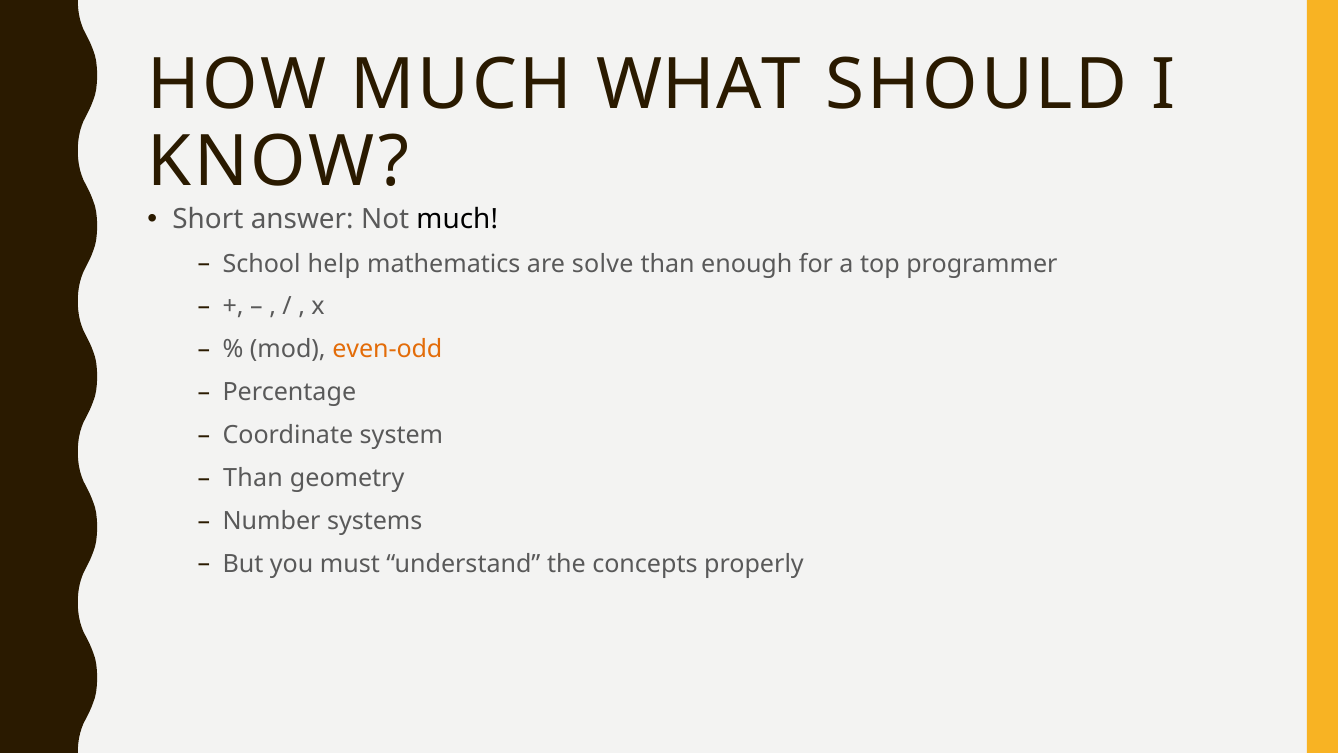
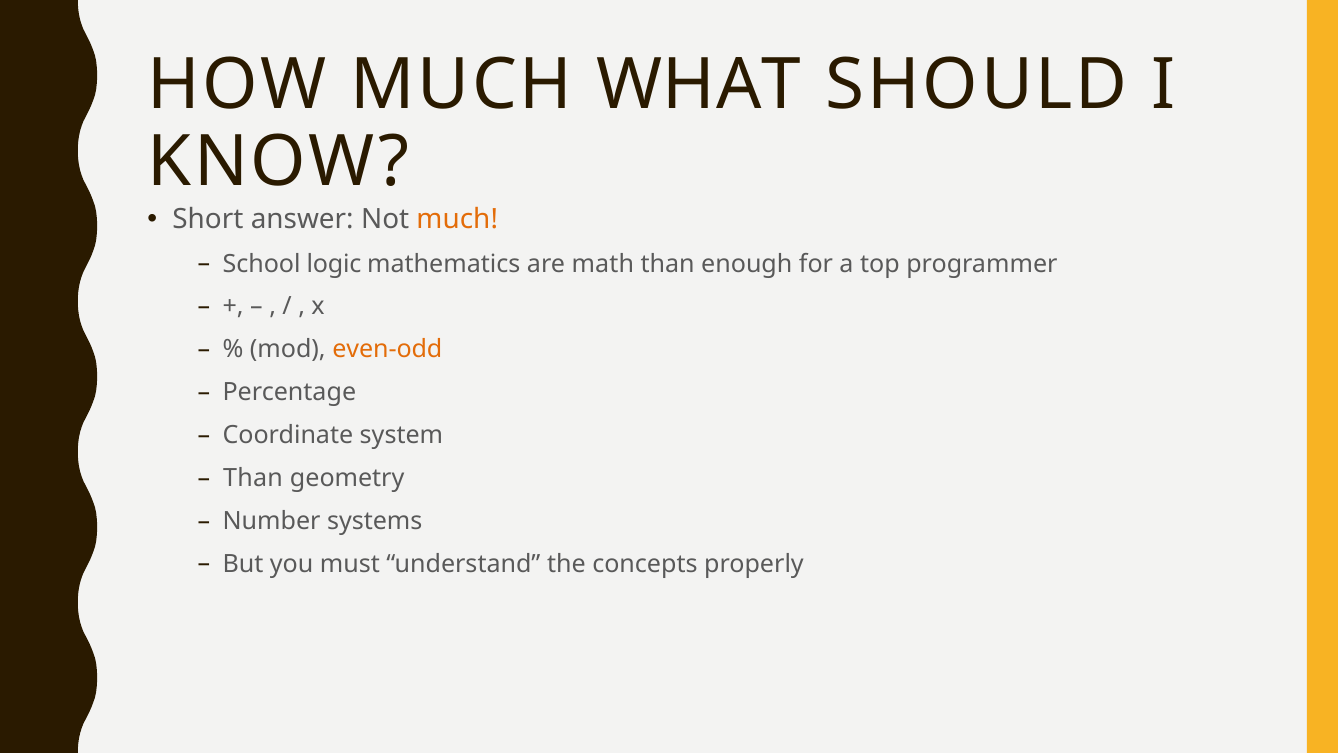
much at (457, 219) colour: black -> orange
help: help -> logic
solve: solve -> math
